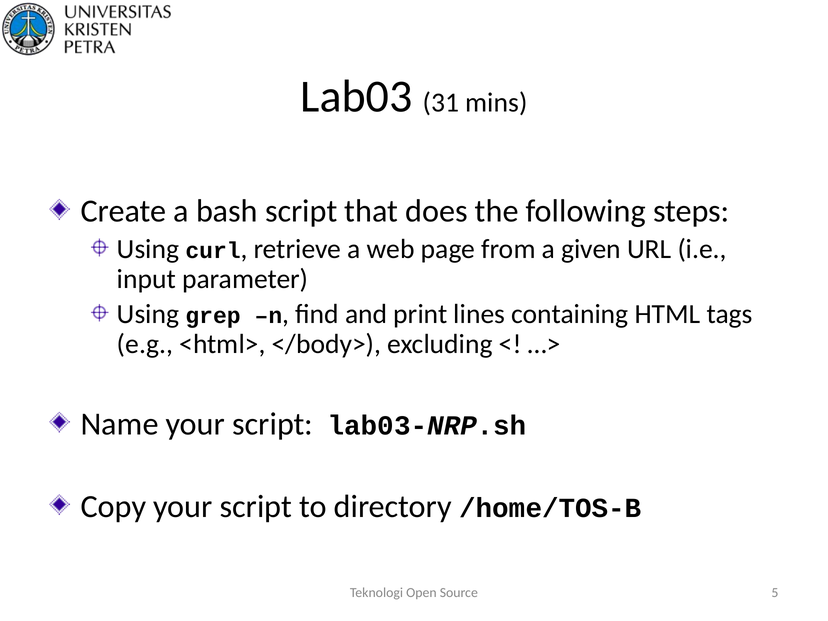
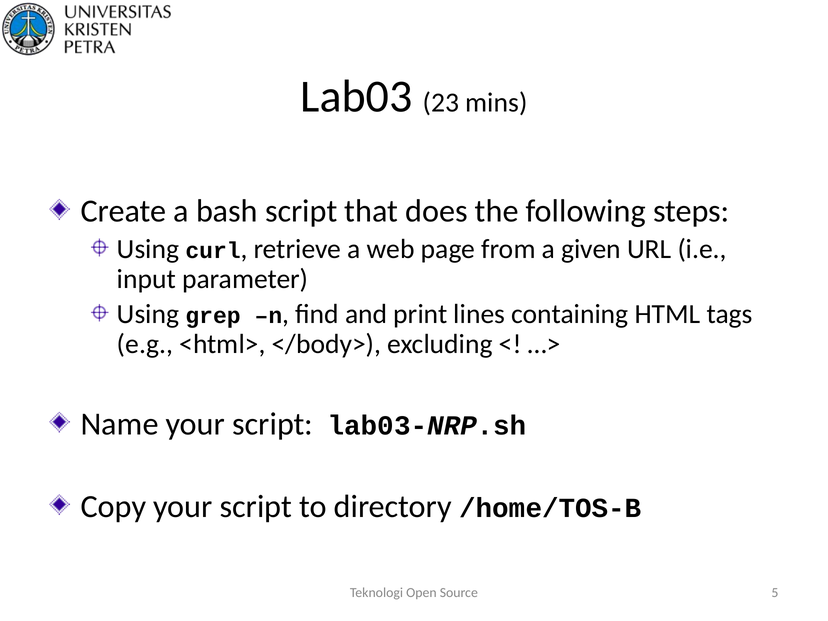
31: 31 -> 23
